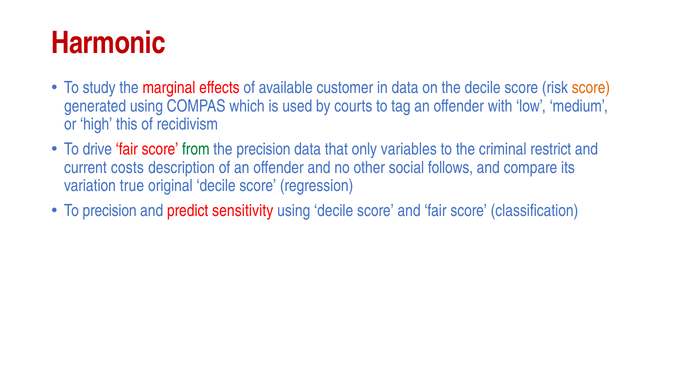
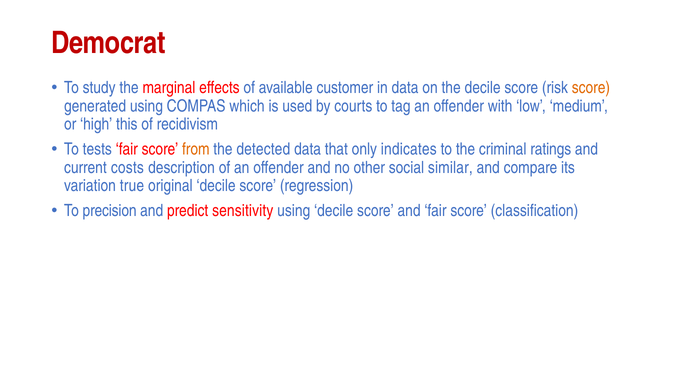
Harmonic: Harmonic -> Democrat
drive: drive -> tests
from colour: green -> orange
the precision: precision -> detected
variables: variables -> indicates
restrict: restrict -> ratings
follows: follows -> similar
